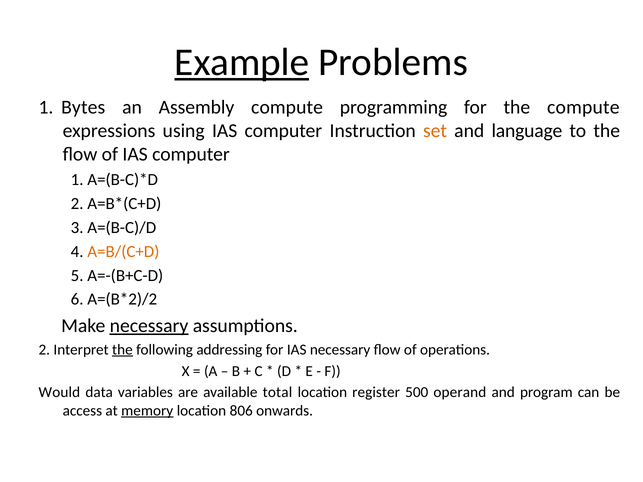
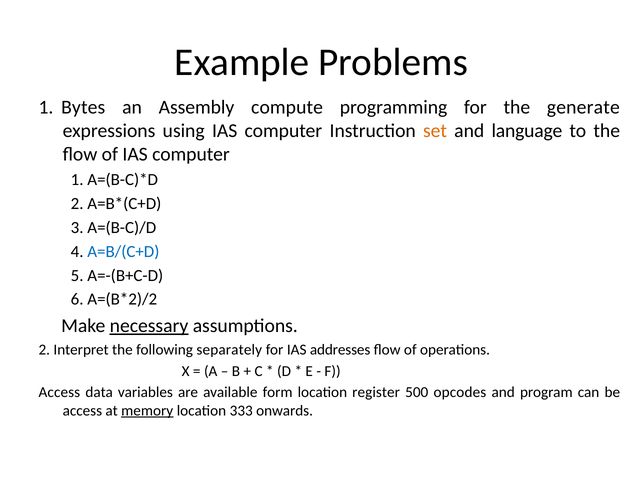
Example underline: present -> none
the compute: compute -> generate
A=B/(C+D colour: orange -> blue
the at (122, 350) underline: present -> none
addressing: addressing -> separately
IAS necessary: necessary -> addresses
Would at (59, 393): Would -> Access
total: total -> form
operand: operand -> opcodes
806: 806 -> 333
